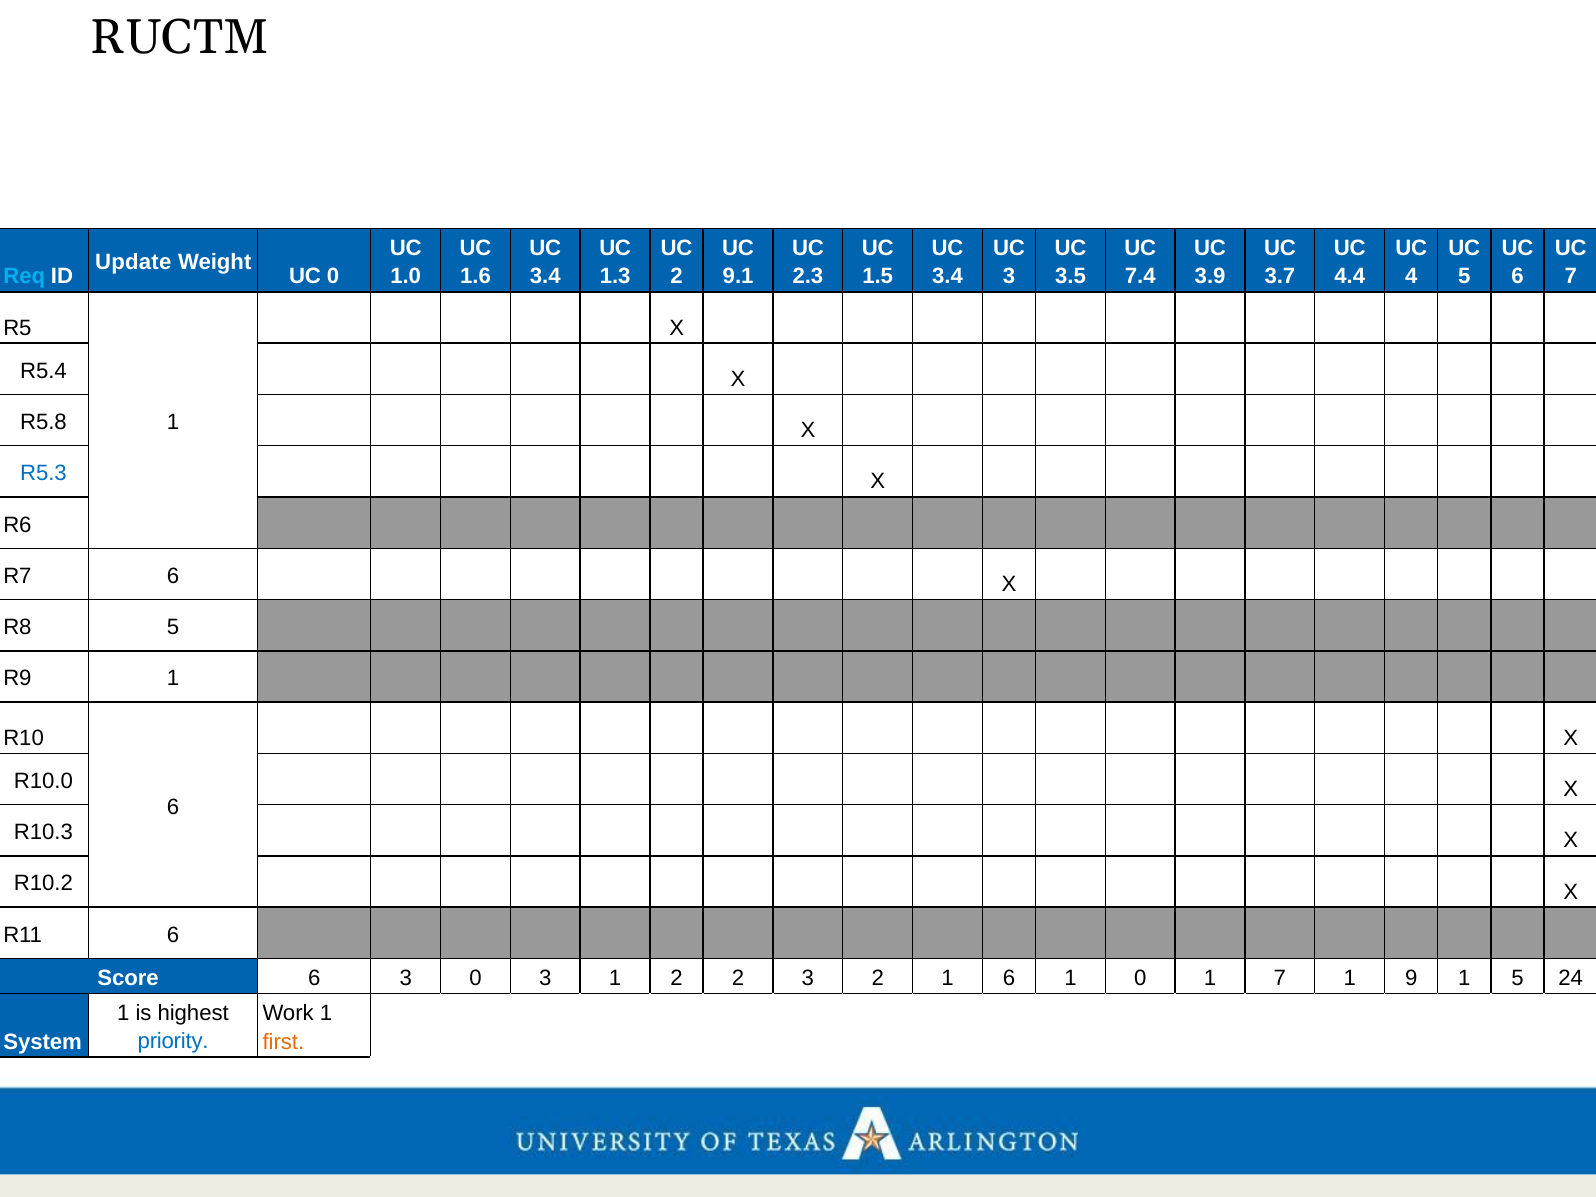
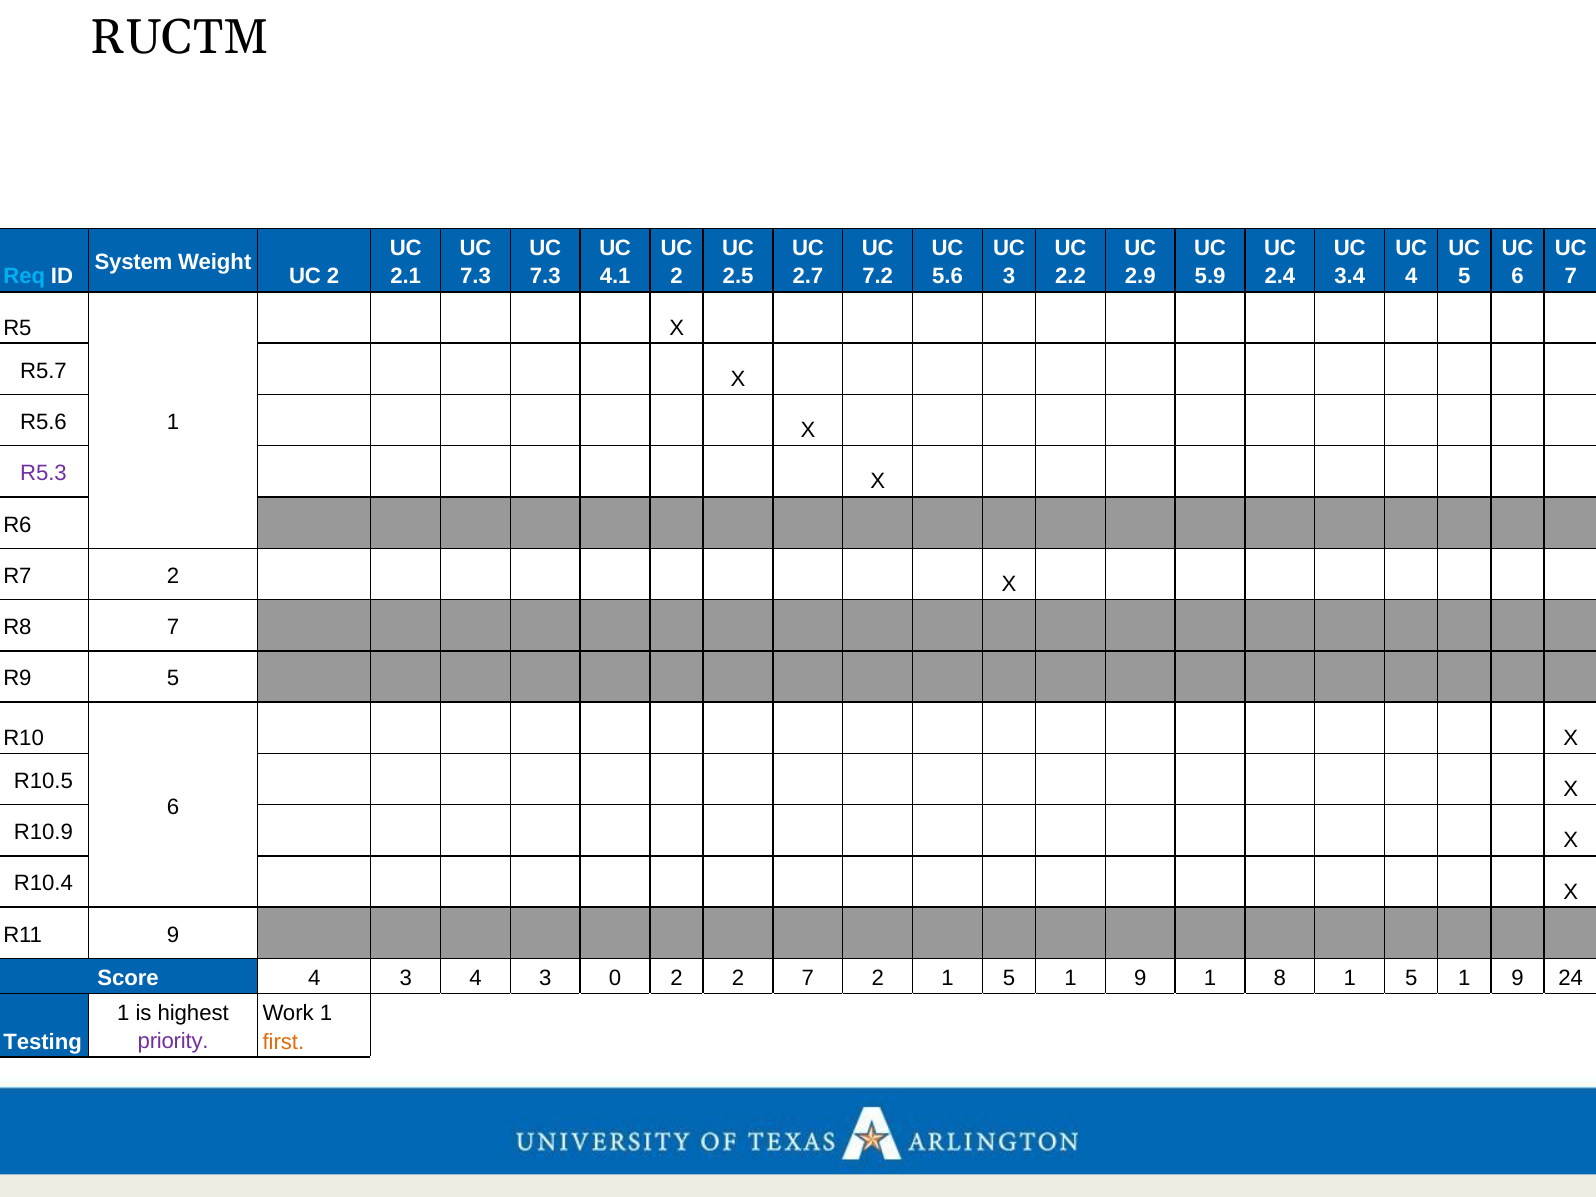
Update: Update -> System
0 at (333, 277): 0 -> 2
1.0: 1.0 -> 2.1
1.6 at (476, 277): 1.6 -> 7.3
3.4 at (545, 277): 3.4 -> 7.3
1.3: 1.3 -> 4.1
9.1: 9.1 -> 2.5
2.3: 2.3 -> 2.7
1.5: 1.5 -> 7.2
3.4 at (948, 277): 3.4 -> 5.6
3.5: 3.5 -> 2.2
7.4: 7.4 -> 2.9
3.9: 3.9 -> 5.9
3.7: 3.7 -> 2.4
4.4: 4.4 -> 3.4
R5.4: R5.4 -> R5.7
R5.8: R5.8 -> R5.6
R5.3 colour: blue -> purple
R7 6: 6 -> 2
R8 5: 5 -> 7
R9 1: 1 -> 5
R10.0: R10.0 -> R10.5
R10.3: R10.3 -> R10.9
R10.2: R10.2 -> R10.4
R11 6: 6 -> 9
Score 6: 6 -> 4
3 0: 0 -> 4
3 1: 1 -> 0
2 3: 3 -> 7
2 1 6: 6 -> 5
0 at (1140, 978): 0 -> 9
1 7: 7 -> 8
9 at (1411, 978): 9 -> 5
5 at (1518, 978): 5 -> 9
System: System -> Testing
priority colour: blue -> purple
